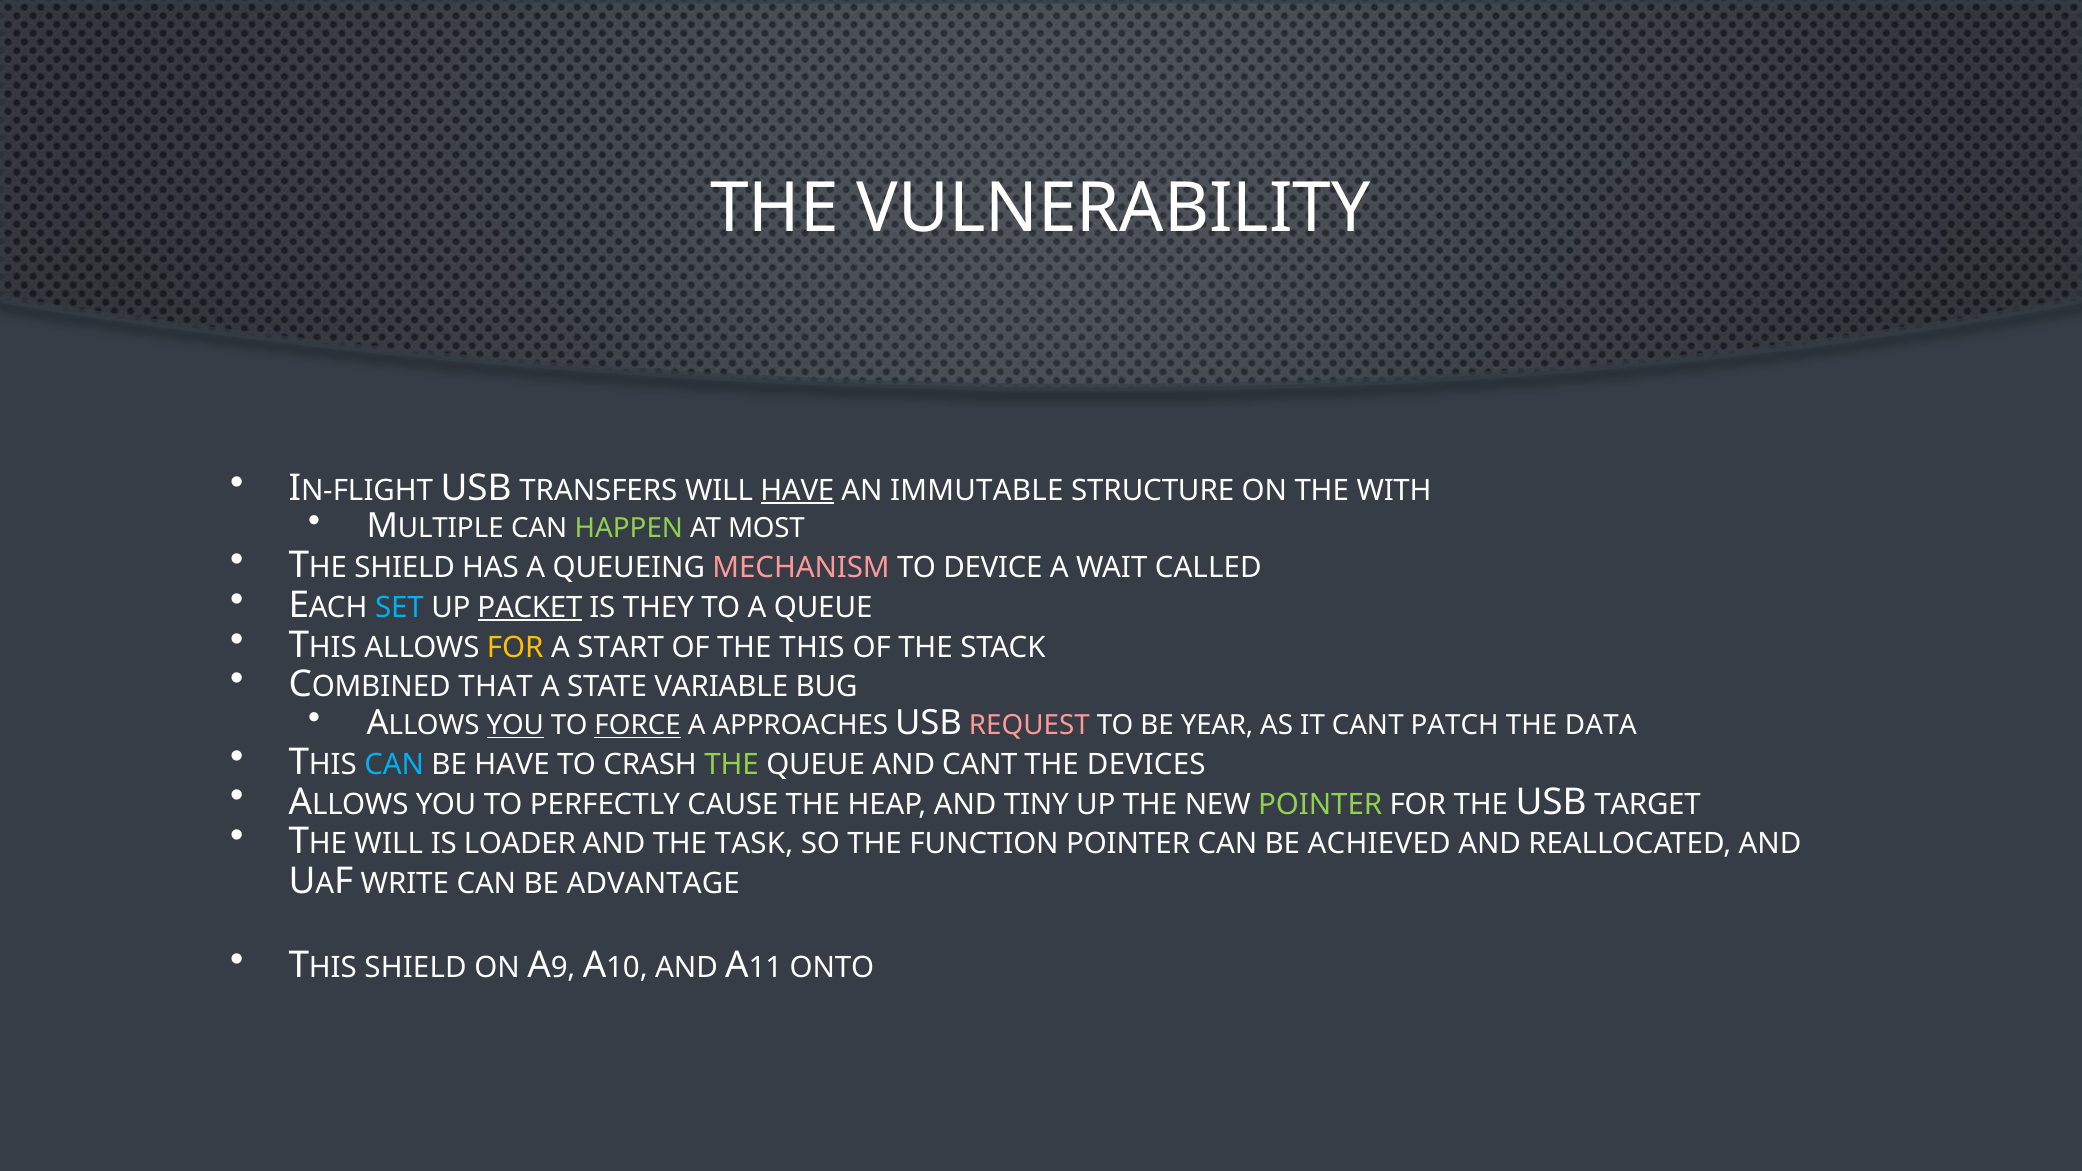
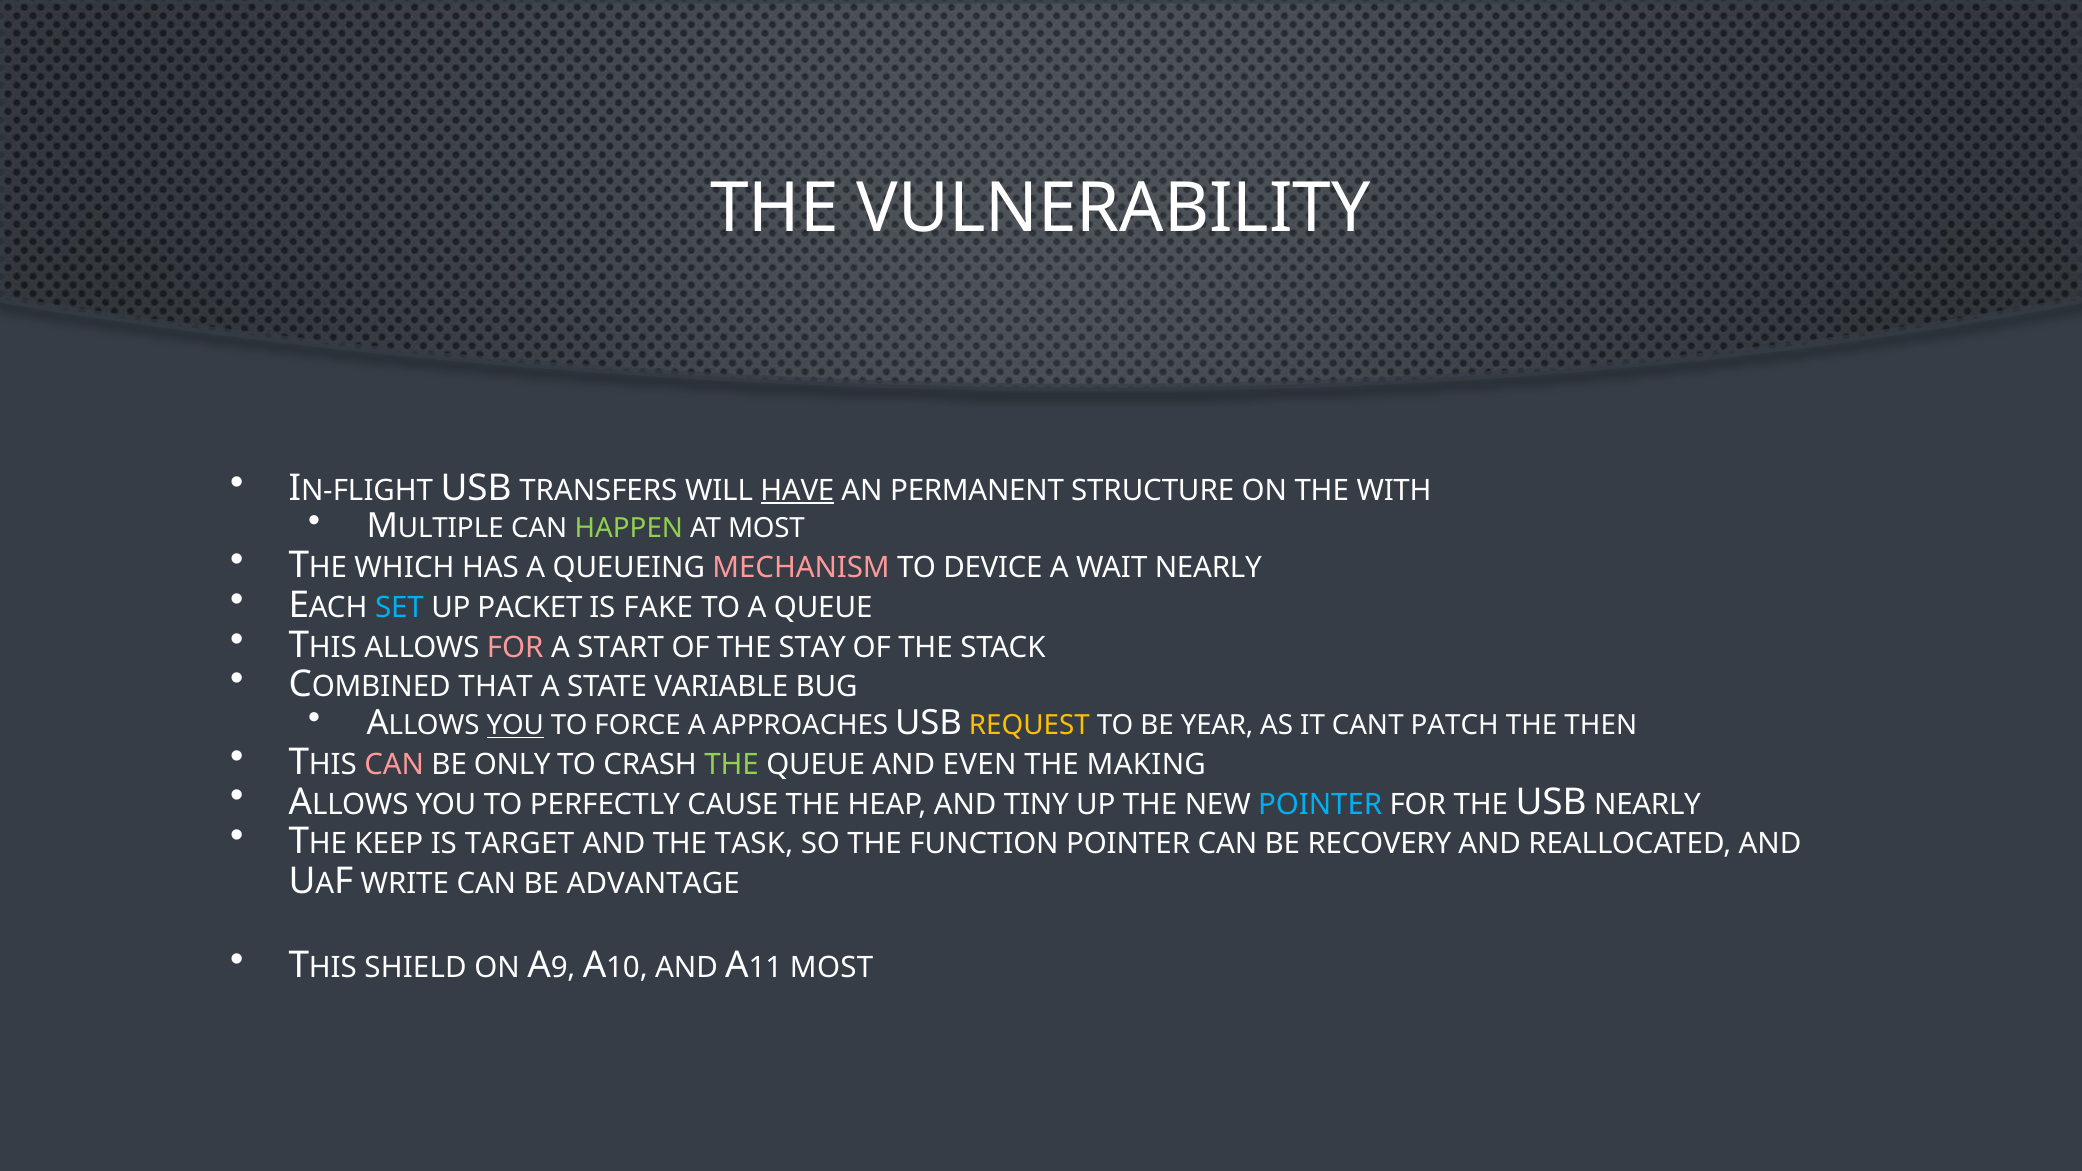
IMMUTABLE: IMMUTABLE -> PERMANENT
SHIELD at (405, 568): SHIELD -> WHICH
WAIT CALLED: CALLED -> NEARLY
PACKET underline: present -> none
THEY: THEY -> FAKE
FOR at (515, 647) colour: yellow -> pink
THIS: THIS -> STAY
FORCE underline: present -> none
REQUEST colour: pink -> yellow
DATA: DATA -> THEN
CAN at (394, 765) colour: light blue -> pink
BE HAVE: HAVE -> ONLY
AND CANT: CANT -> EVEN
DEVICES: DEVICES -> MAKING
POINTER at (1320, 804) colour: light green -> light blue
USB TARGET: TARGET -> NEARLY
WILL at (389, 844): WILL -> KEEP
LOADER: LOADER -> TARGET
ACHIEVED: ACHIEVED -> RECOVERY
ONTO at (832, 968): ONTO -> MOST
